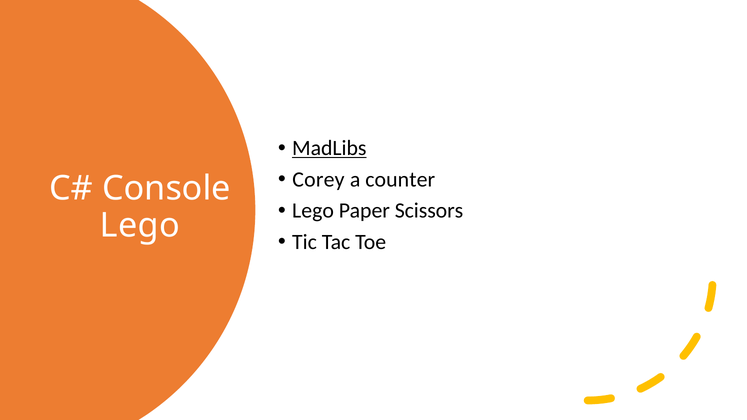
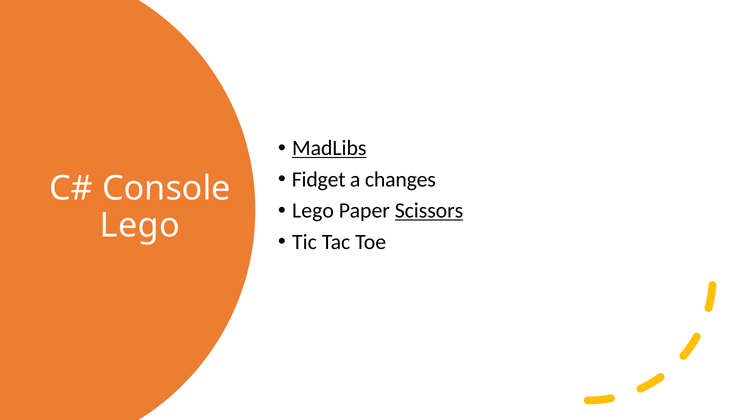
Corey: Corey -> Fidget
counter: counter -> changes
Scissors underline: none -> present
